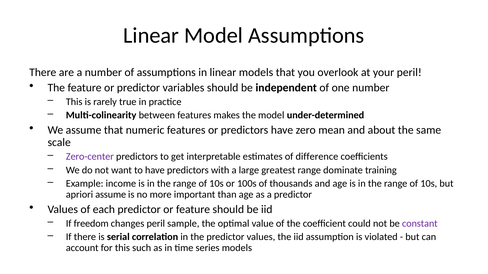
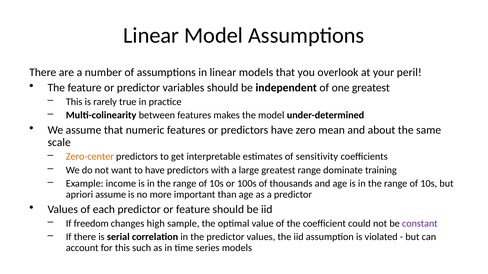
one number: number -> greatest
Zero-center colour: purple -> orange
difference: difference -> sensitivity
changes peril: peril -> high
